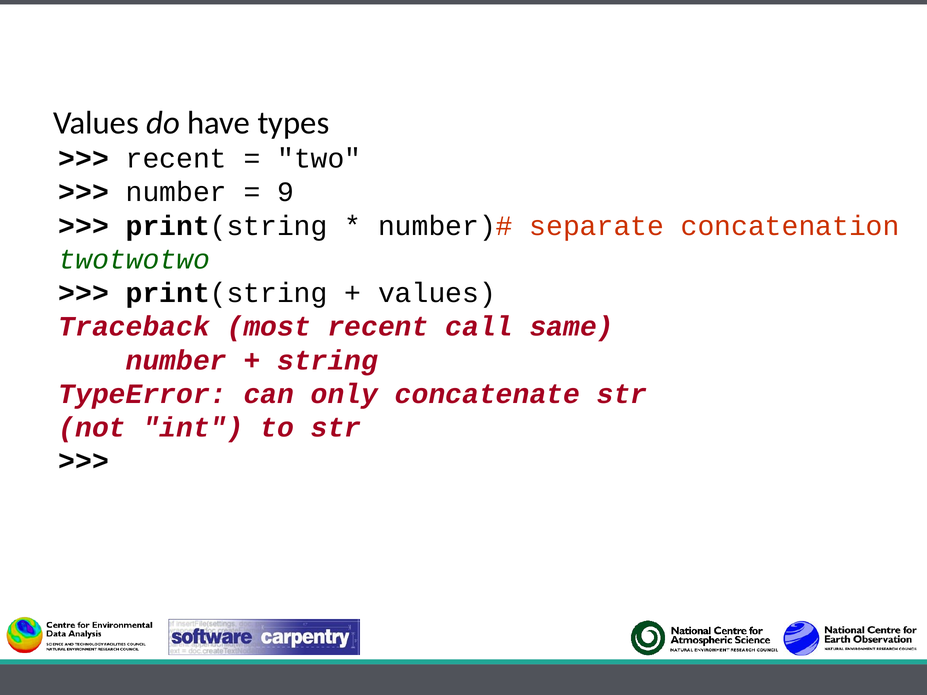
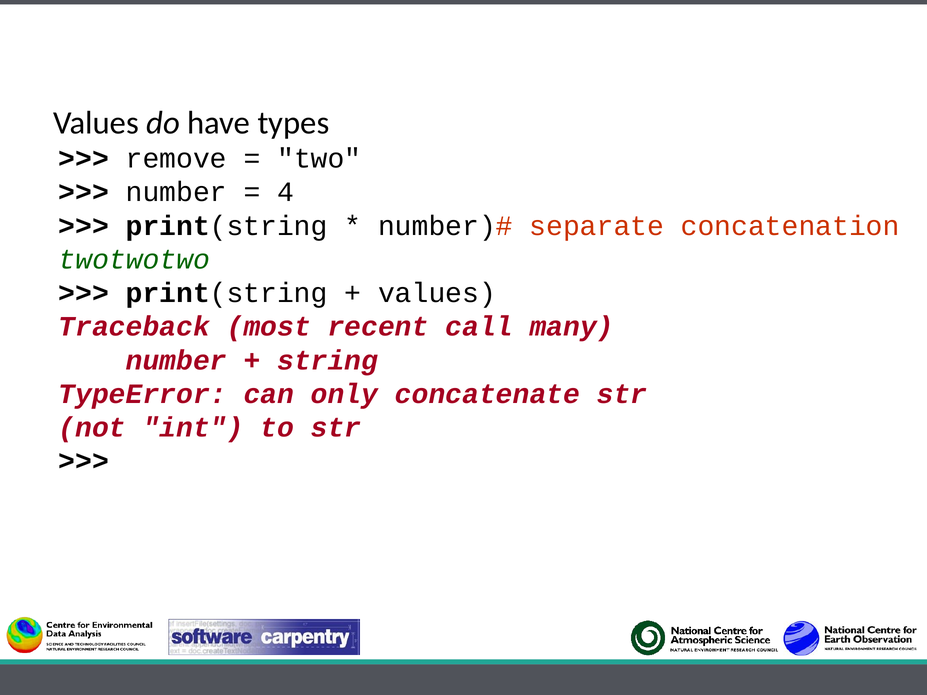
recent at (176, 159): recent -> remove
9: 9 -> 4
same: same -> many
